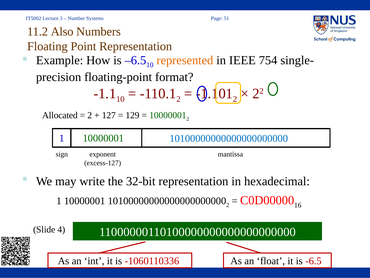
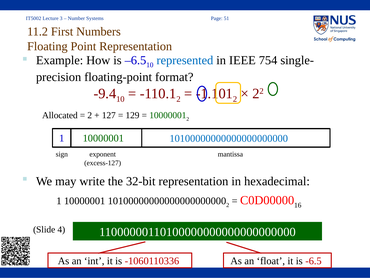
Also: Also -> First
represented colour: orange -> blue
-1.1: -1.1 -> -9.4
